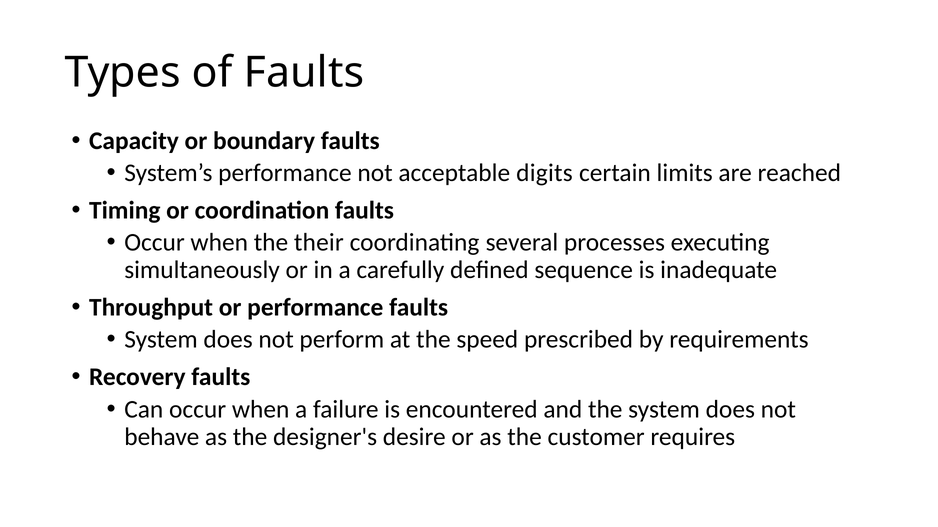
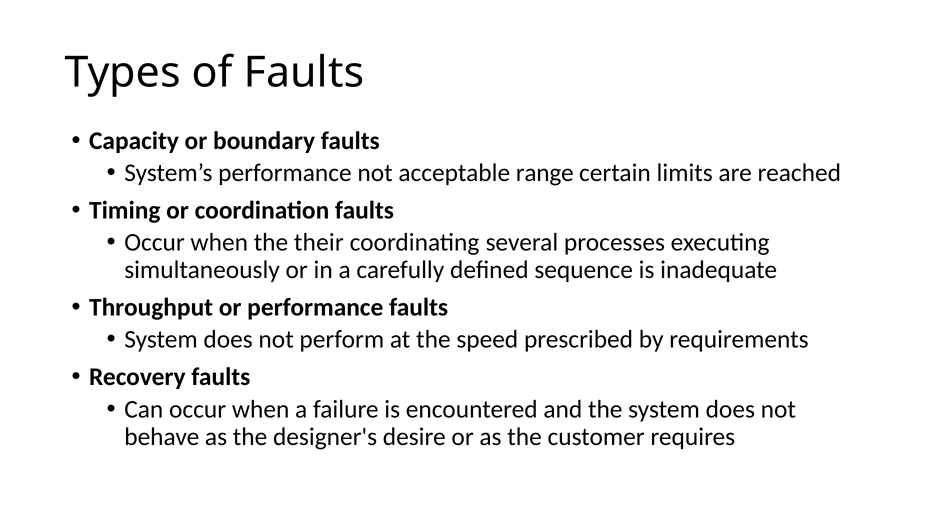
digits: digits -> range
